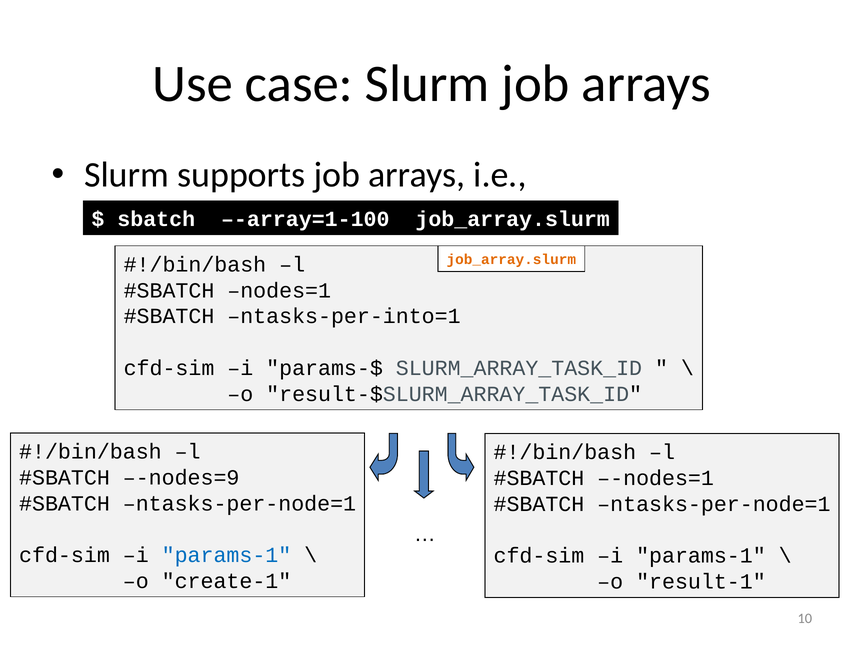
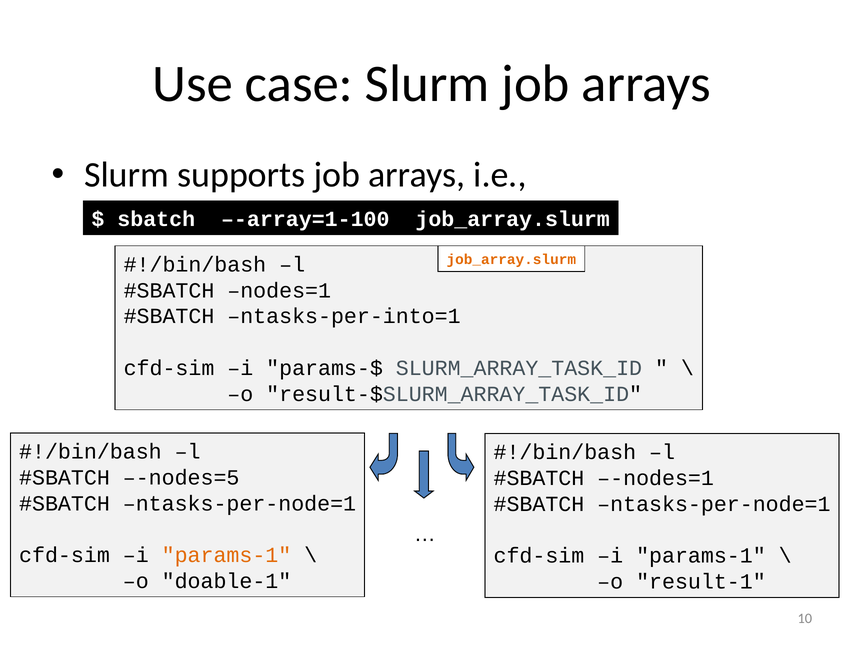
–-nodes=9: –-nodes=9 -> –-nodes=5
params-1 at (226, 555) colour: blue -> orange
create-1: create-1 -> doable-1
